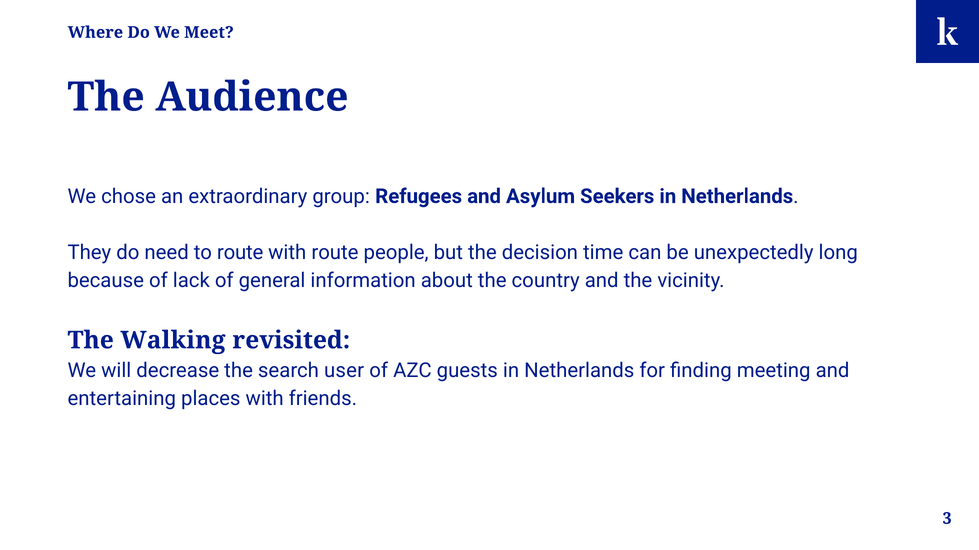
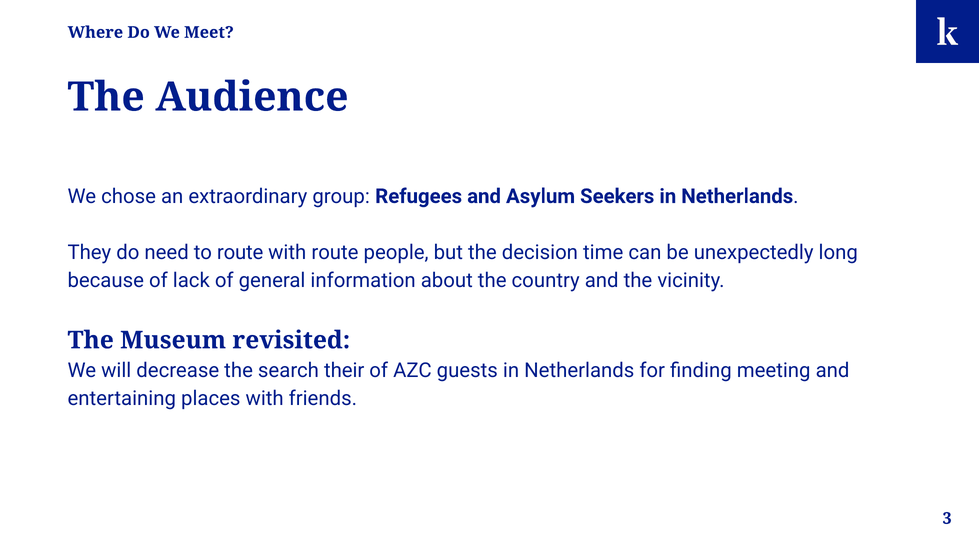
Walking: Walking -> Museum
user: user -> their
